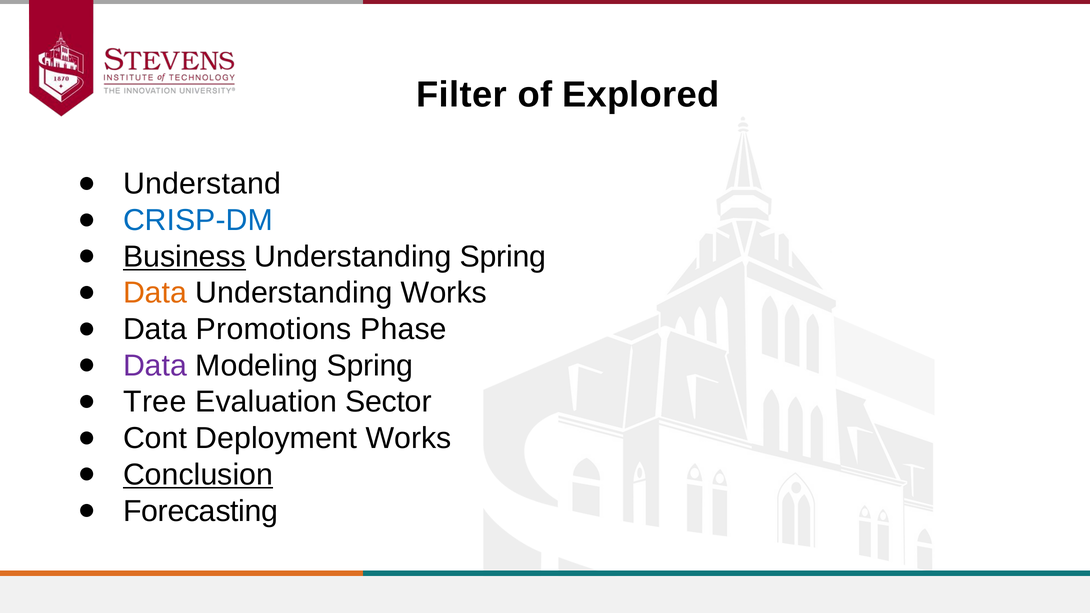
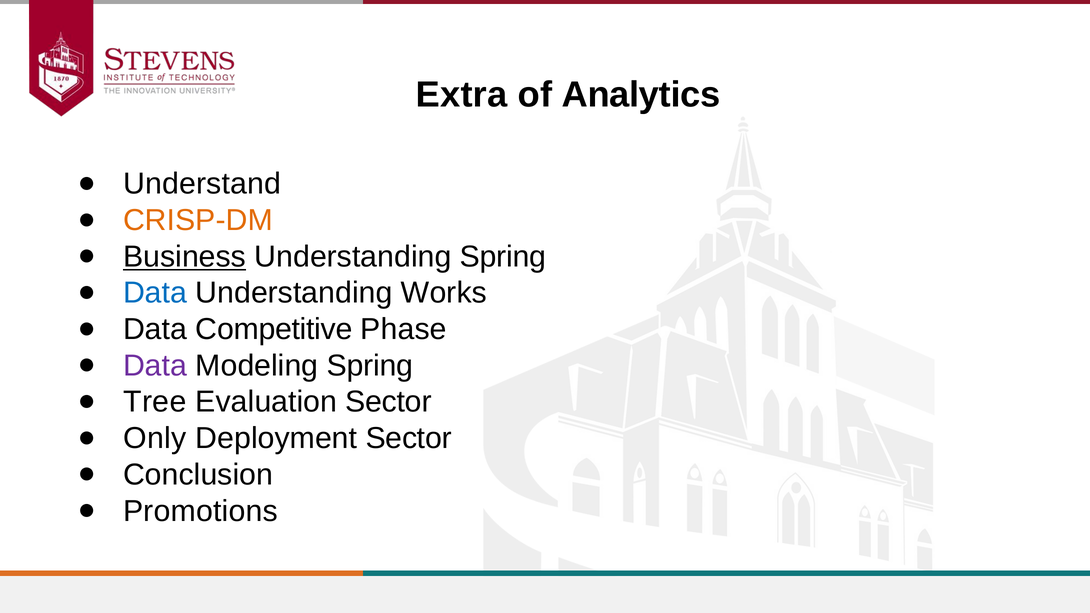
Filter: Filter -> Extra
Explored: Explored -> Analytics
CRISP-DM colour: blue -> orange
Data at (155, 293) colour: orange -> blue
Promotions: Promotions -> Competitive
Cont: Cont -> Only
Deployment Works: Works -> Sector
Conclusion underline: present -> none
Forecasting: Forecasting -> Promotions
